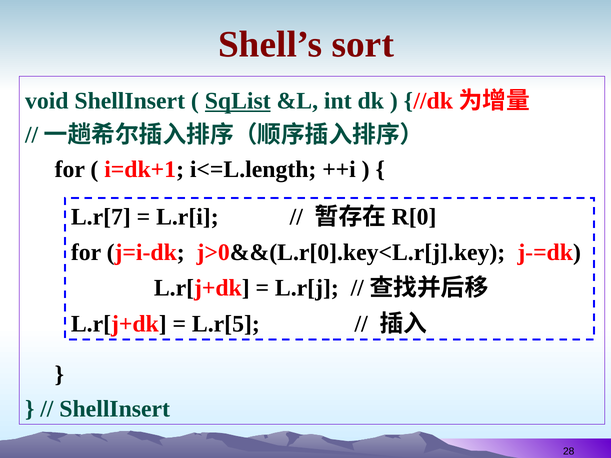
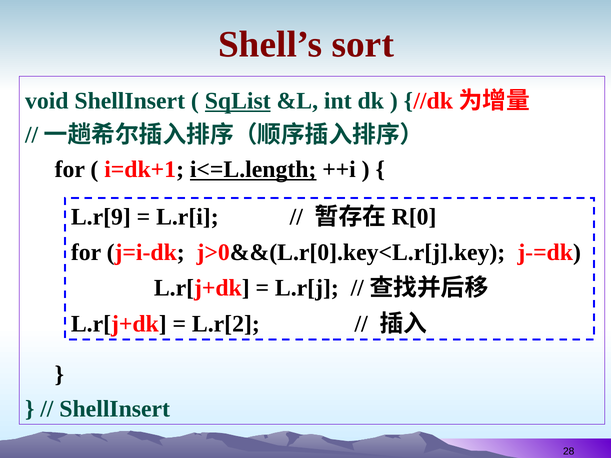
i<=L.length underline: none -> present
L.r[7: L.r[7 -> L.r[9
L.r[5: L.r[5 -> L.r[2
